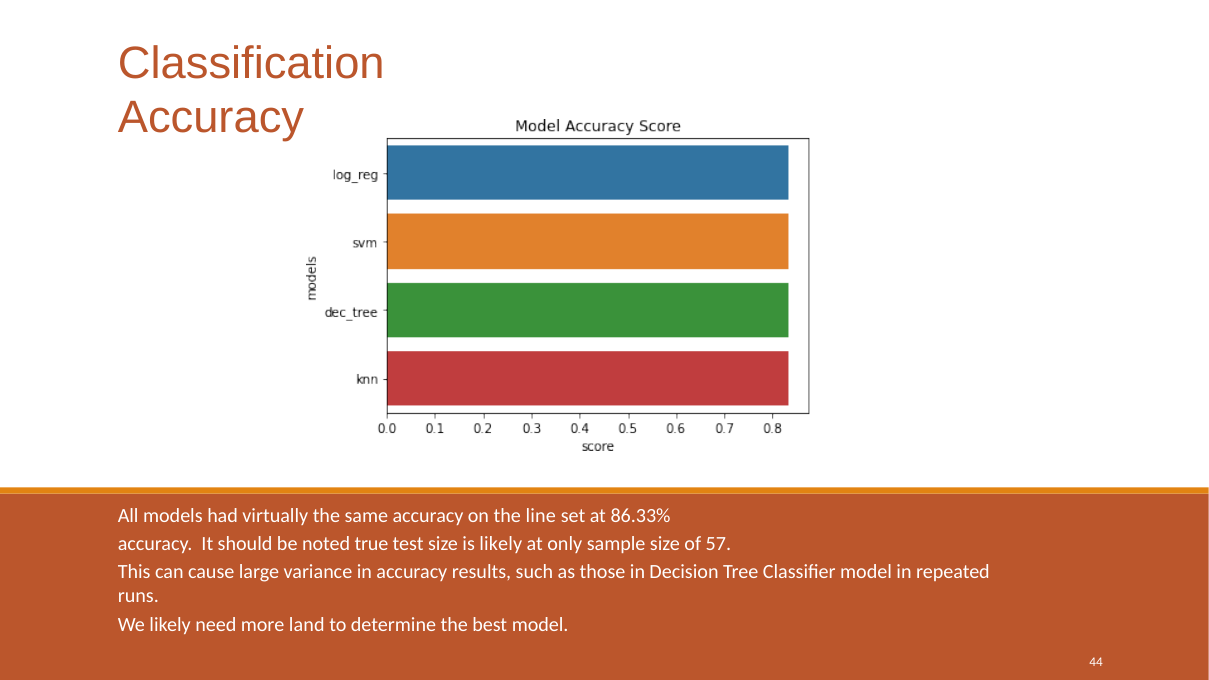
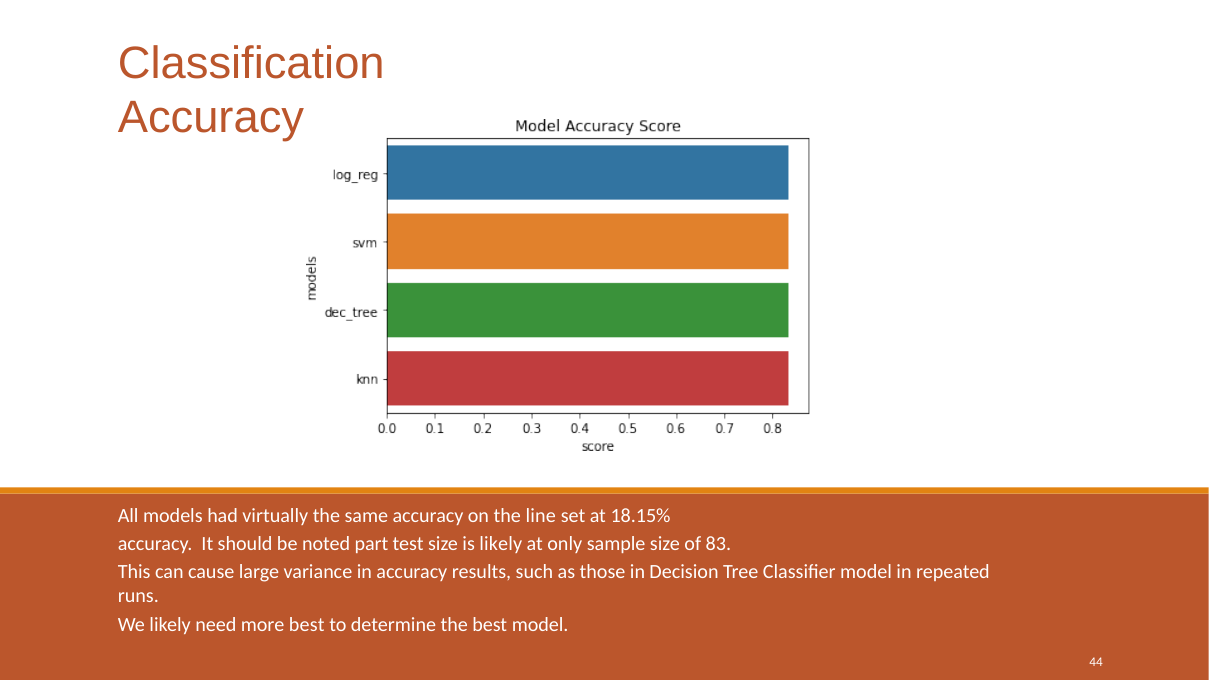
86.33%: 86.33% -> 18.15%
true: true -> part
57: 57 -> 83
more land: land -> best
